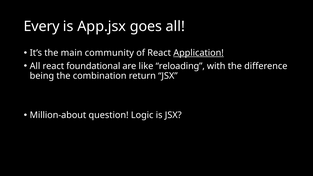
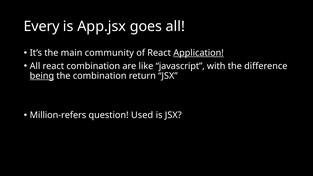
react foundational: foundational -> combination
reloading: reloading -> javascript
being underline: none -> present
Million-about: Million-about -> Million-refers
Logic: Logic -> Used
